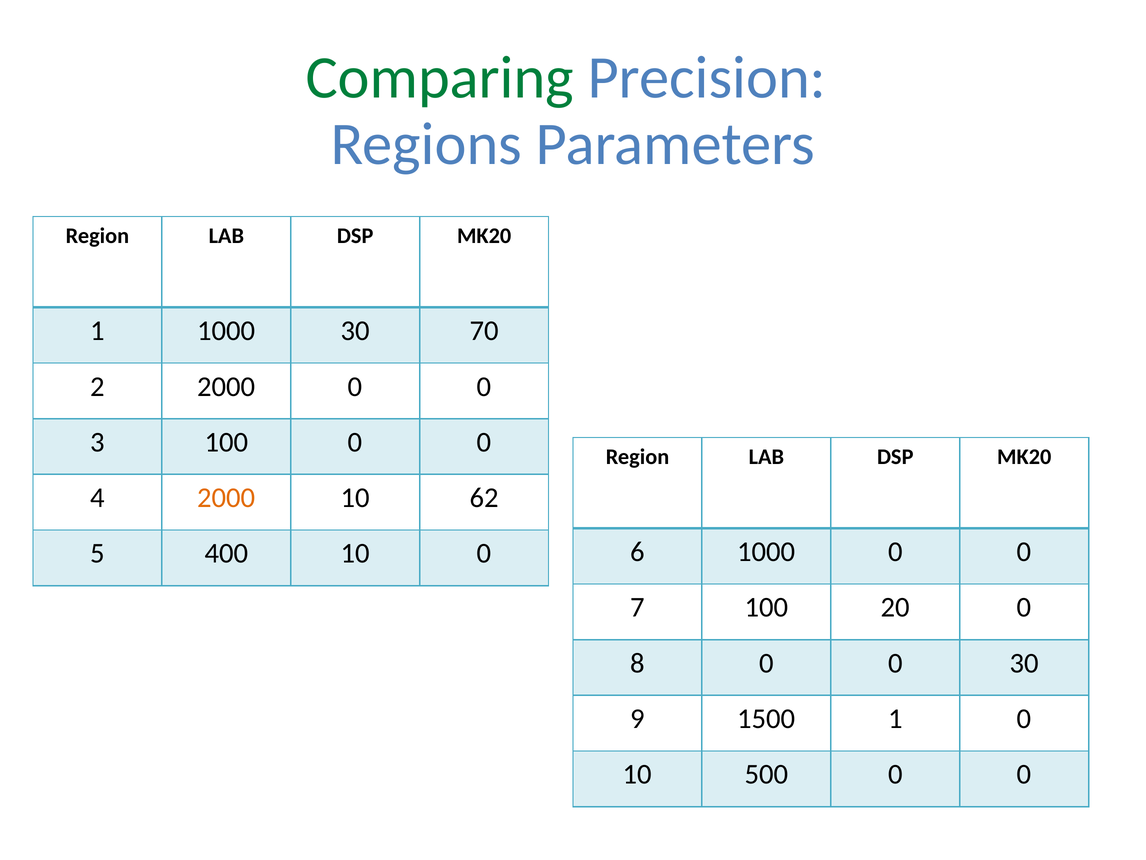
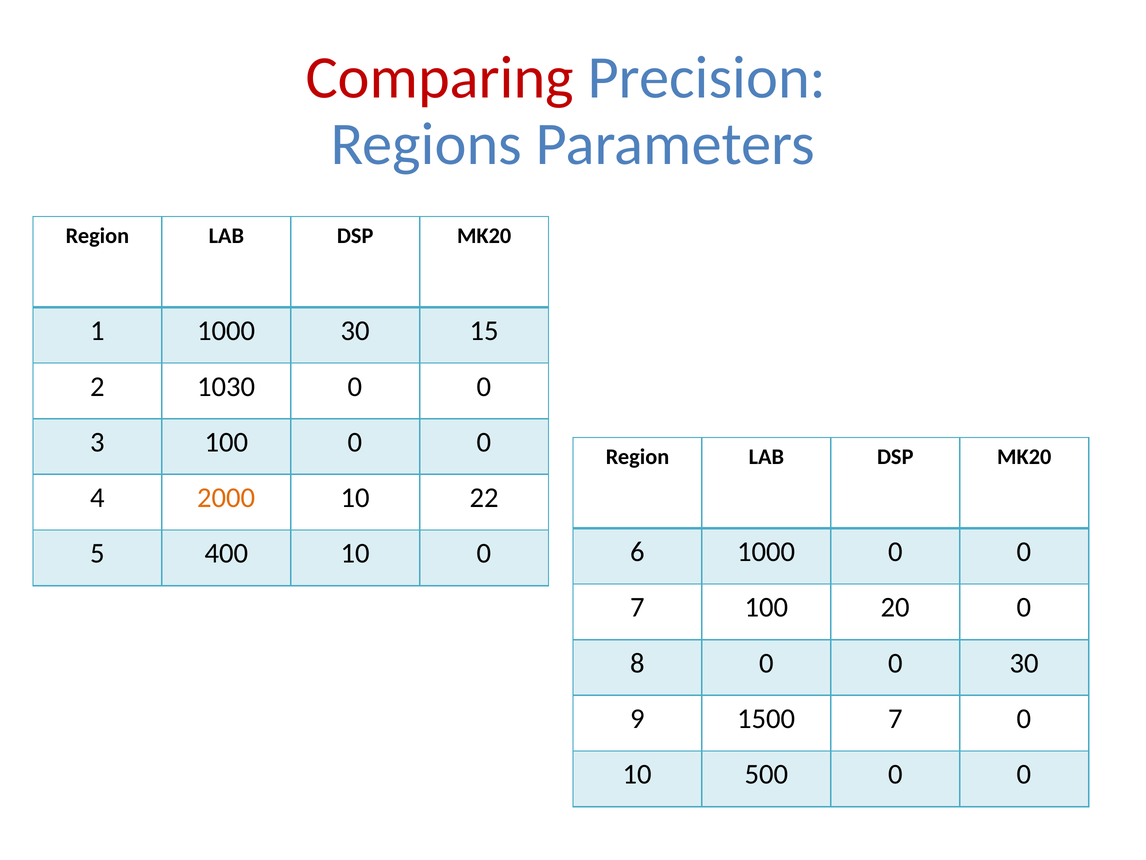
Comparing colour: green -> red
70: 70 -> 15
2 2000: 2000 -> 1030
62: 62 -> 22
1500 1: 1 -> 7
